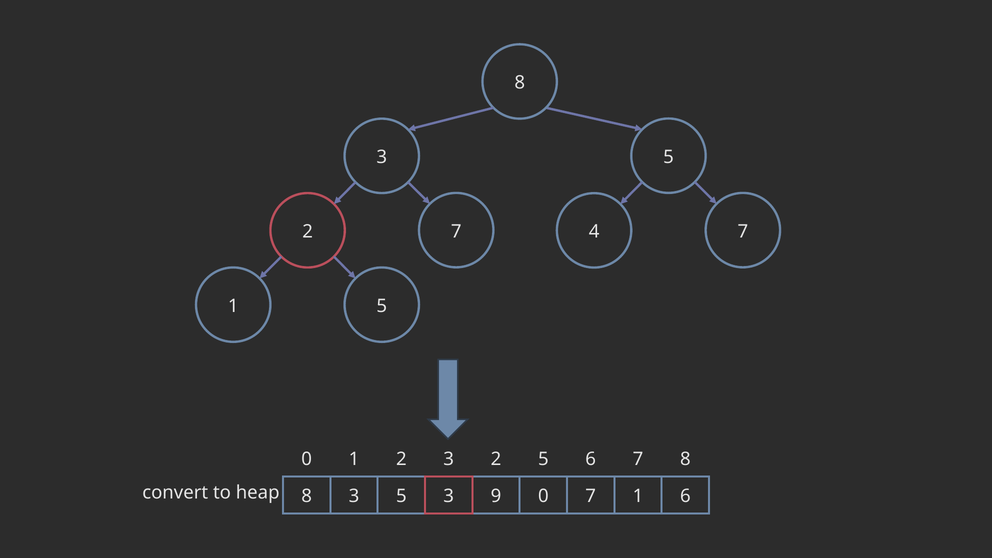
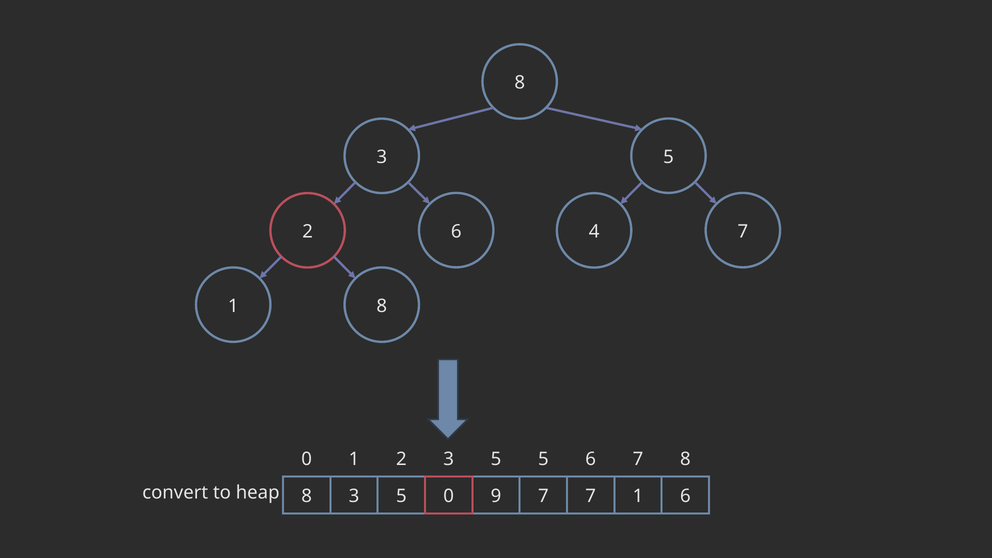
2 7: 7 -> 6
1 5: 5 -> 8
2 3 2: 2 -> 5
5 3: 3 -> 0
9 0: 0 -> 7
